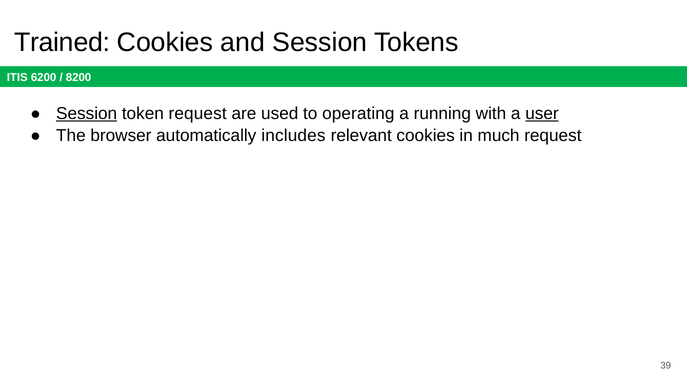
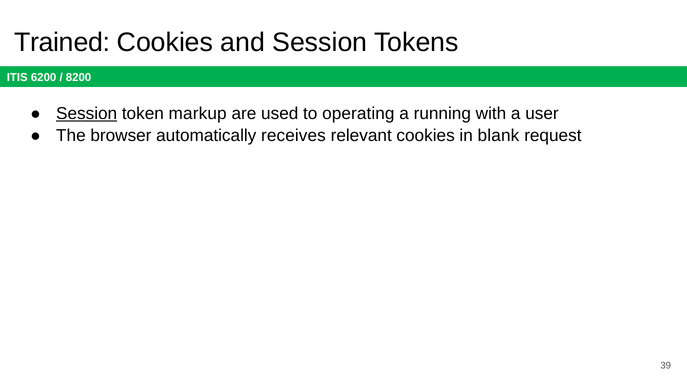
token request: request -> markup
user underline: present -> none
includes: includes -> receives
much: much -> blank
